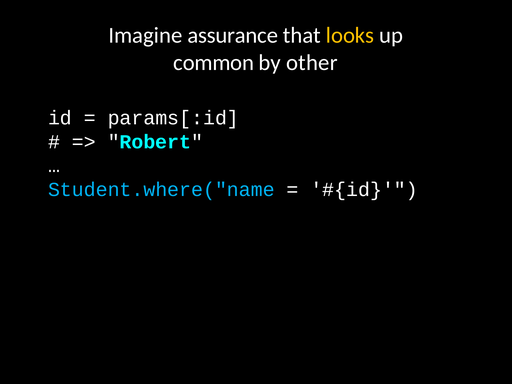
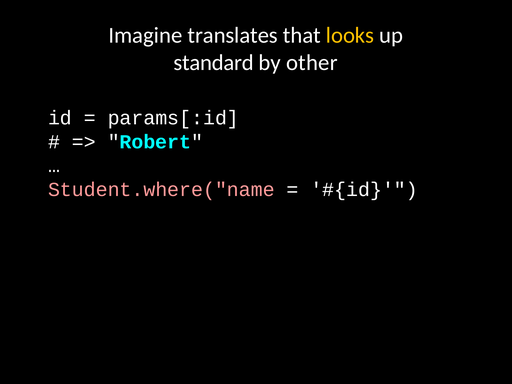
assurance: assurance -> translates
common: common -> standard
Student.where("name colour: light blue -> pink
